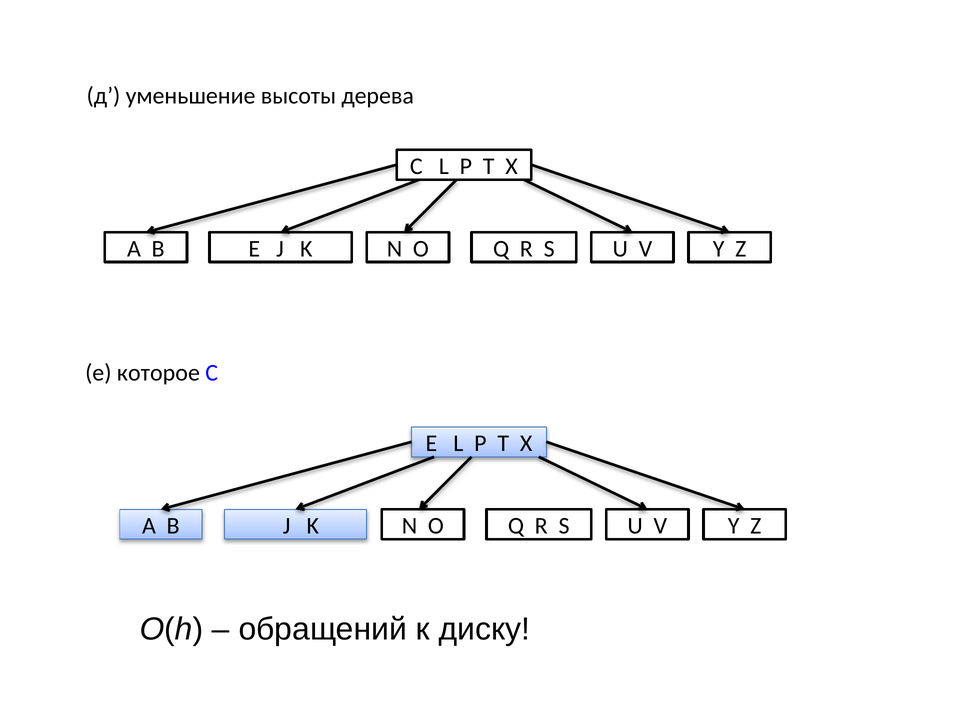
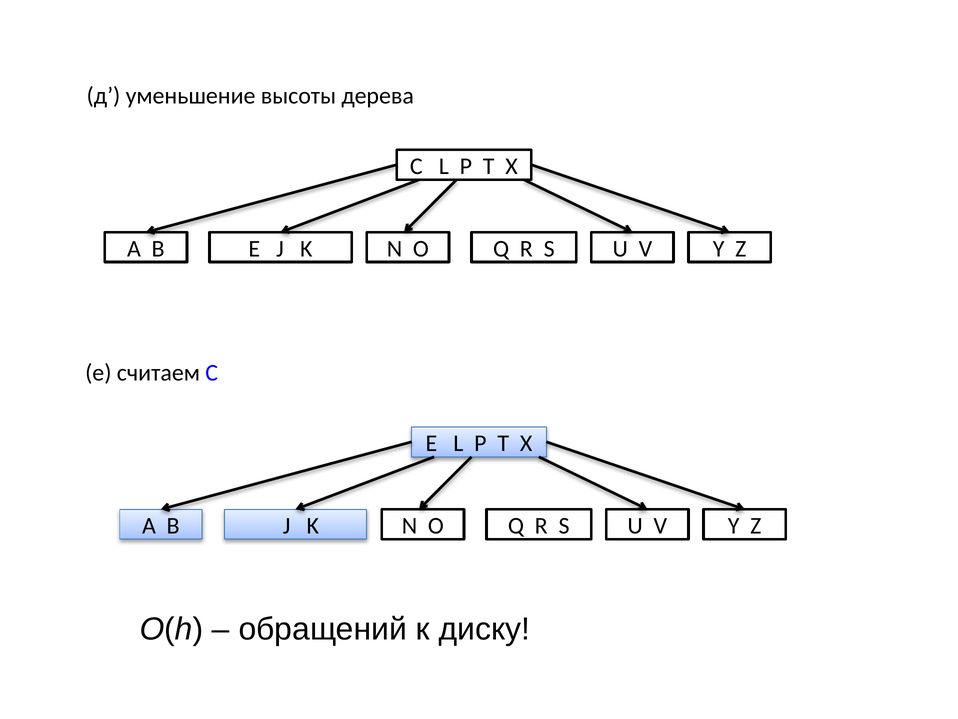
которое: которое -> cчитаем
